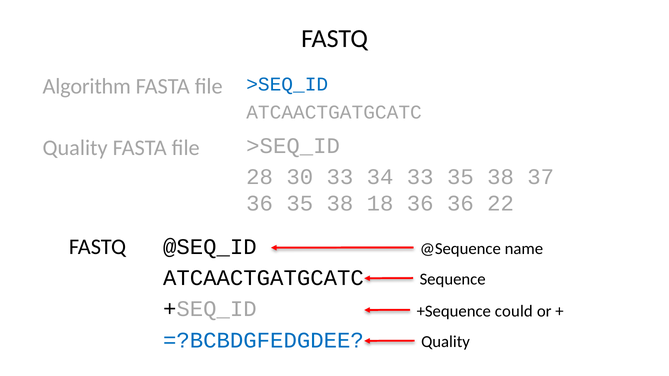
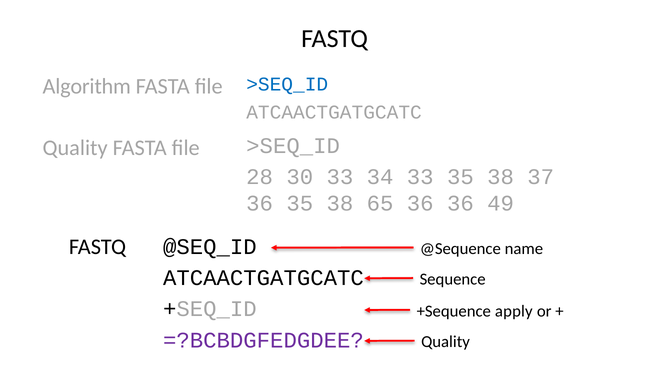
18: 18 -> 65
22: 22 -> 49
could: could -> apply
=?BCBDGFEDGDEE colour: blue -> purple
